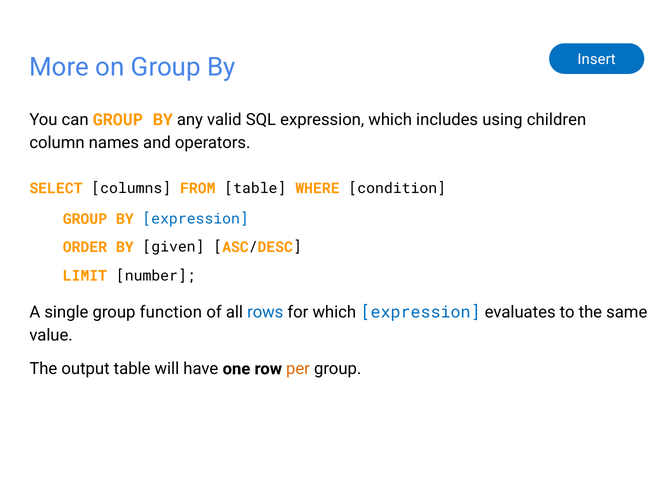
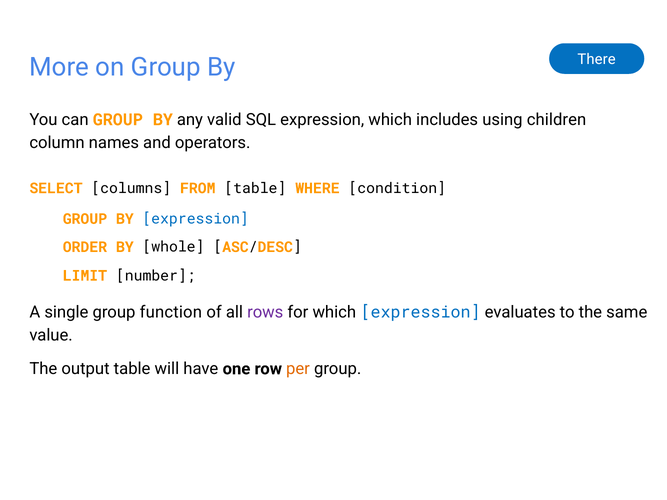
Insert: Insert -> There
given: given -> whole
rows colour: blue -> purple
